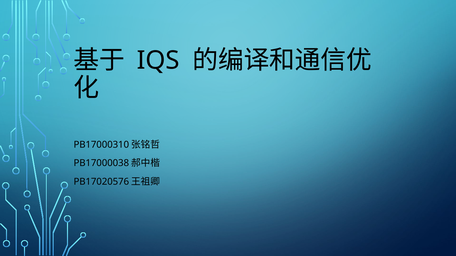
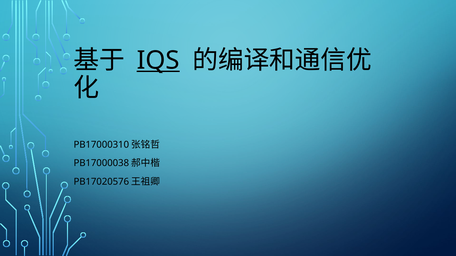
IQS underline: none -> present
